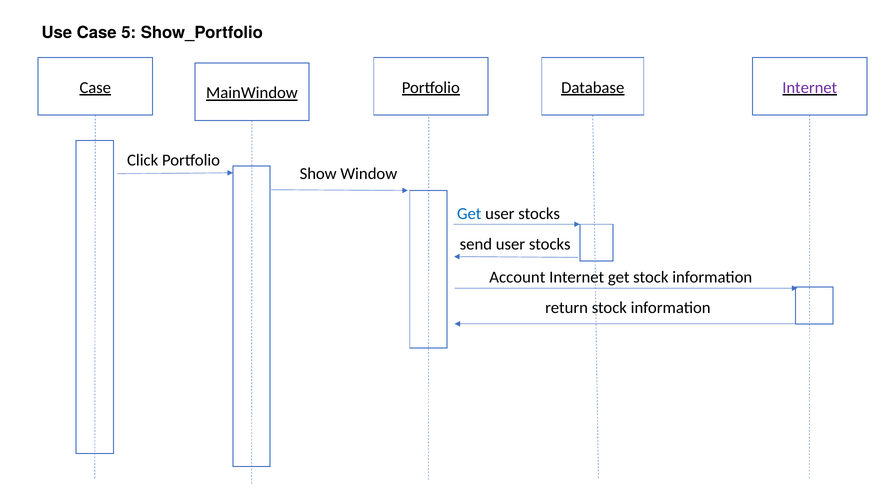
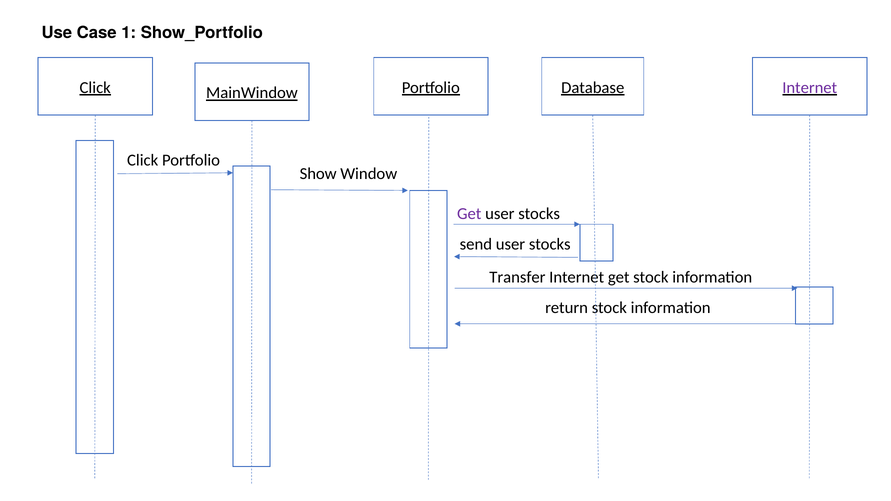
5: 5 -> 1
Case at (95, 88): Case -> Click
Get at (469, 214) colour: blue -> purple
Account: Account -> Transfer
